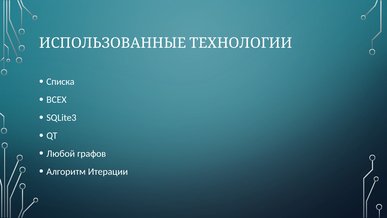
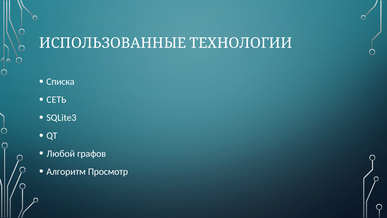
ВСЕХ: ВСЕХ -> СЕТЬ
Итерации: Итерации -> Просмотр
